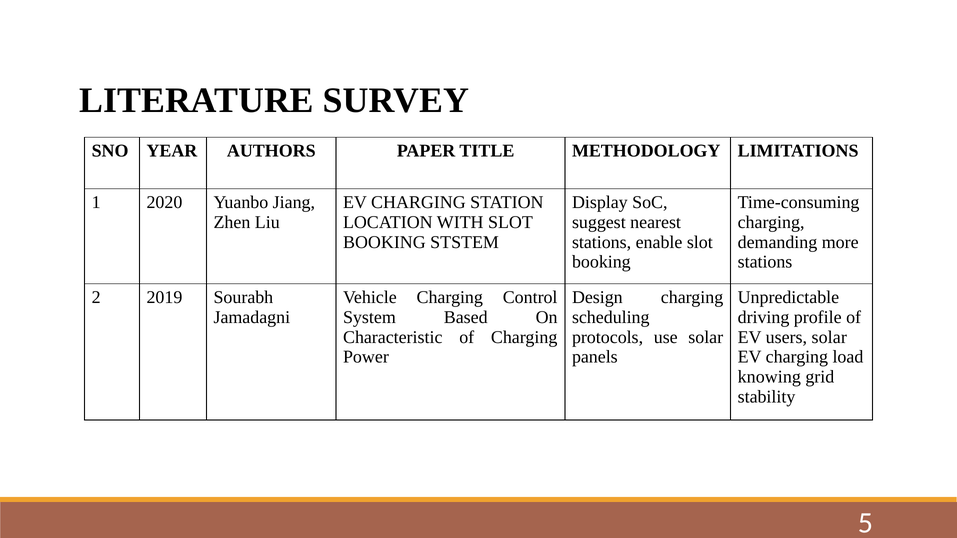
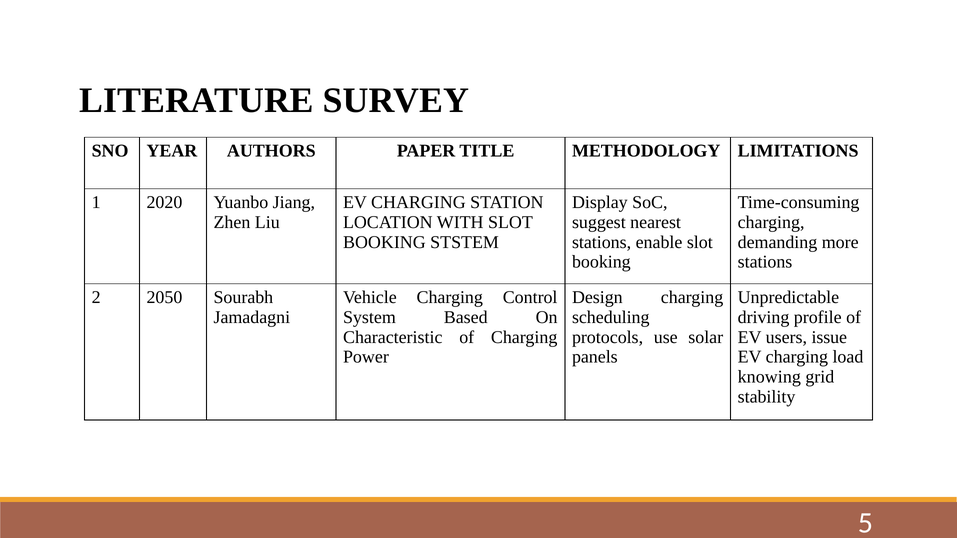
2019: 2019 -> 2050
users solar: solar -> issue
